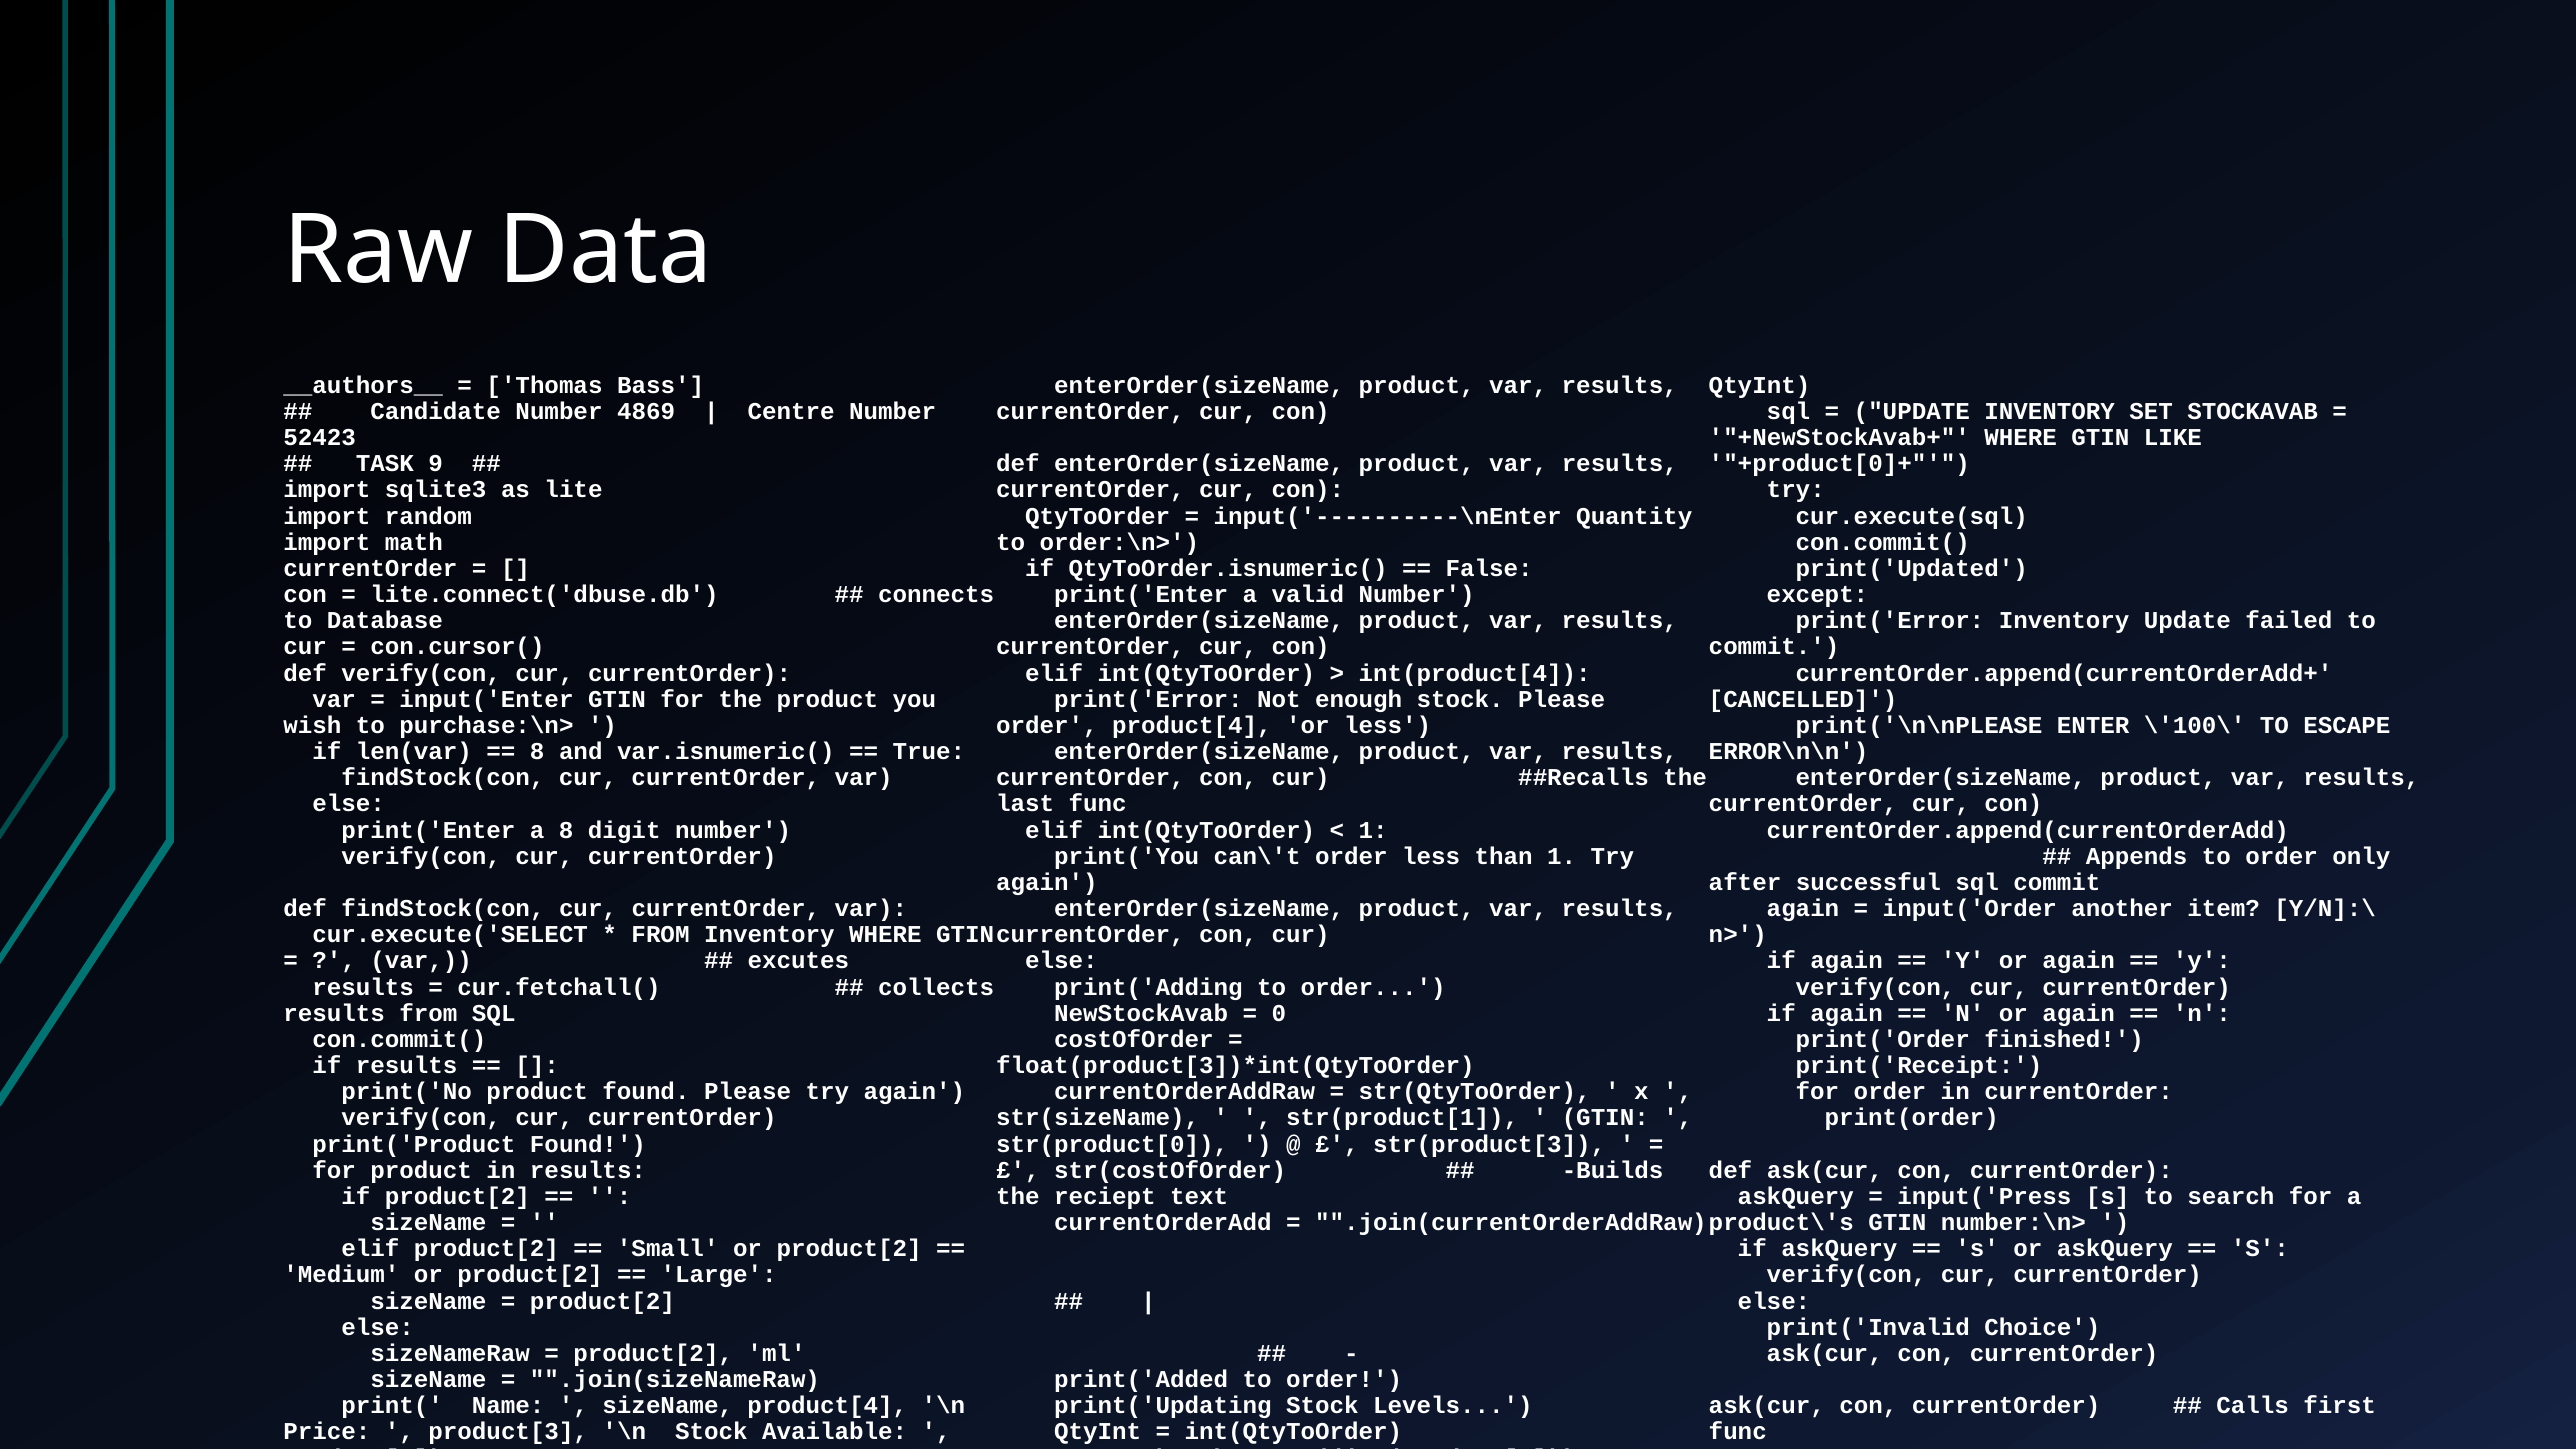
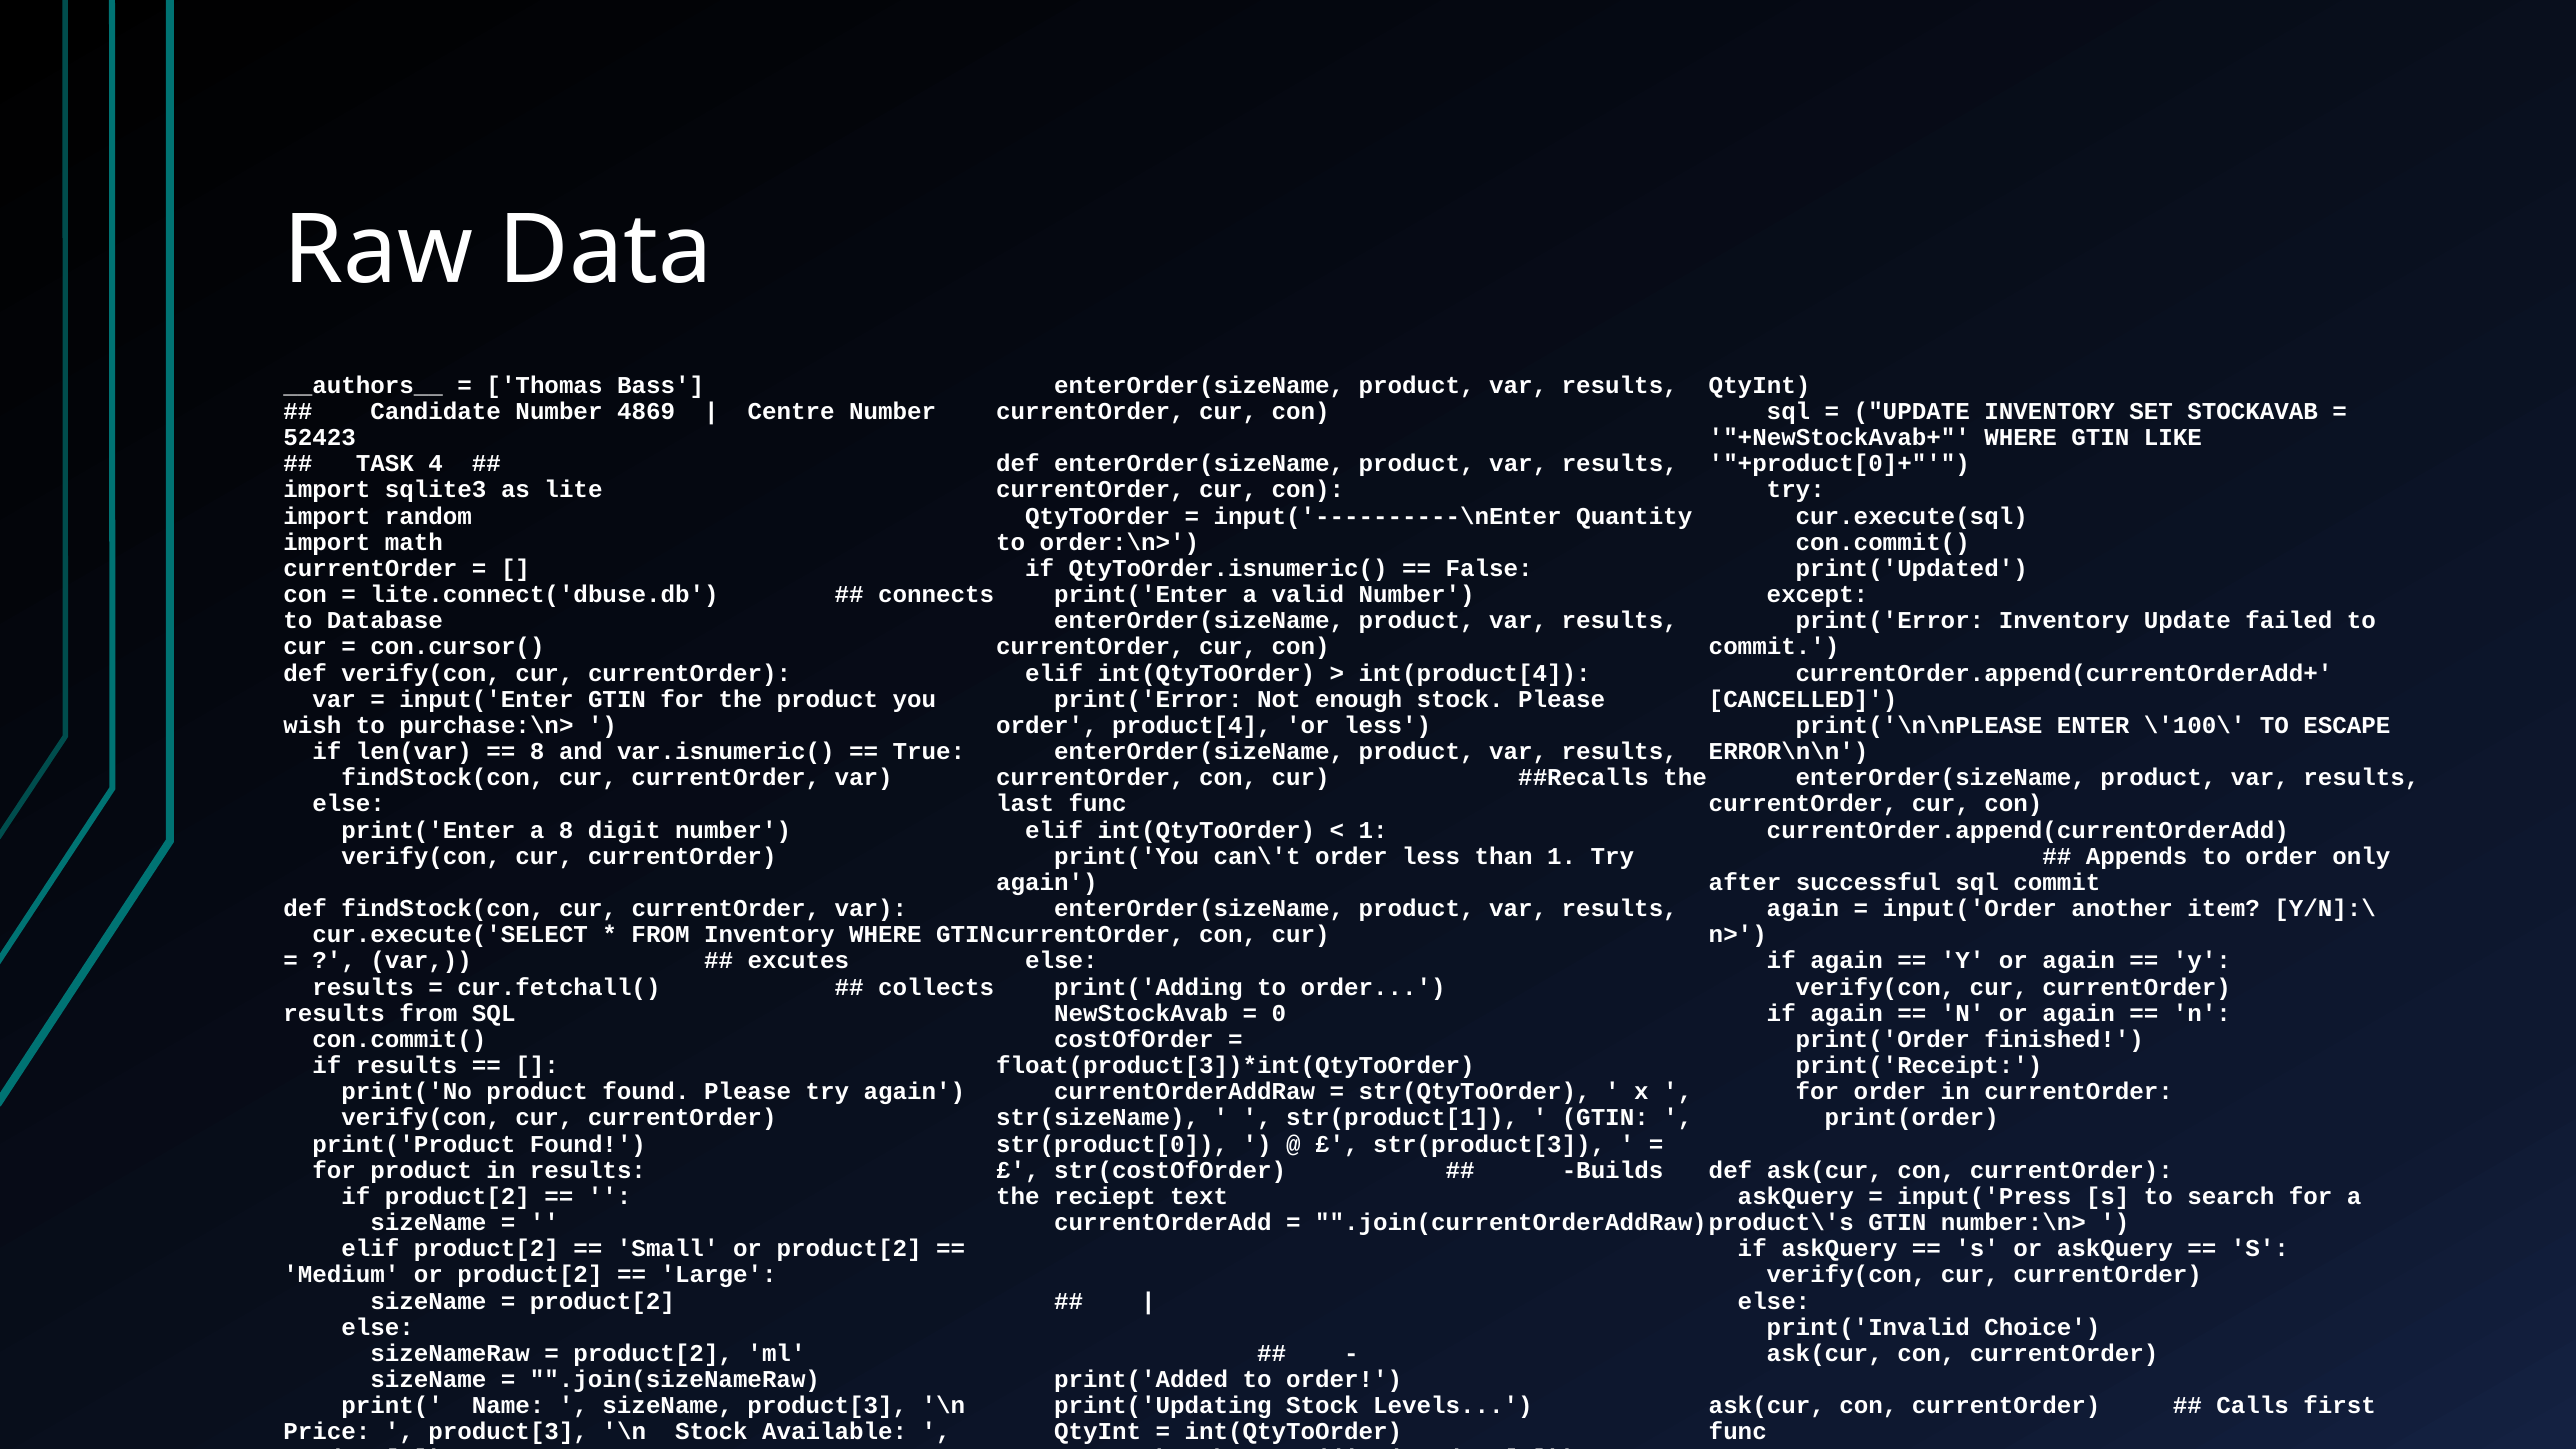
9: 9 -> 4
sizeName product[4: product[4 -> product[3
